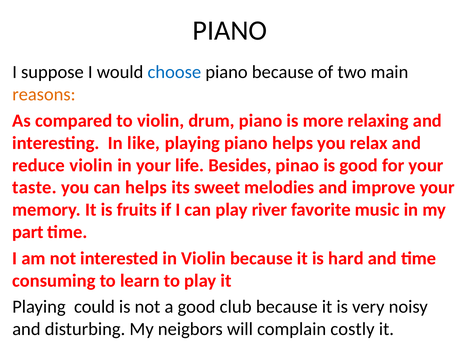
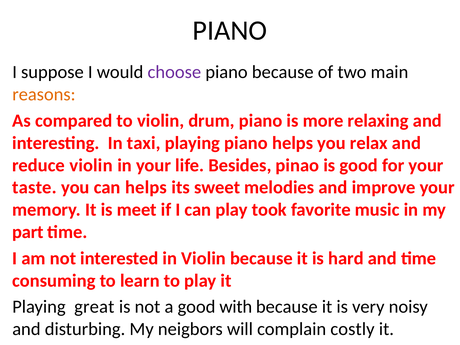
choose colour: blue -> purple
like: like -> taxi
fruits: fruits -> meet
river: river -> took
could: could -> great
club: club -> with
